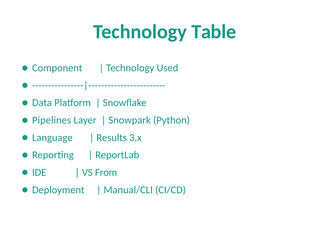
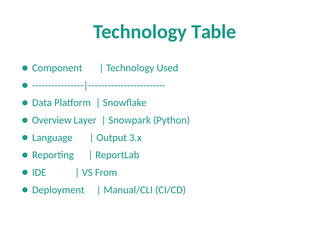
Pipelines: Pipelines -> Overview
Results: Results -> Output
